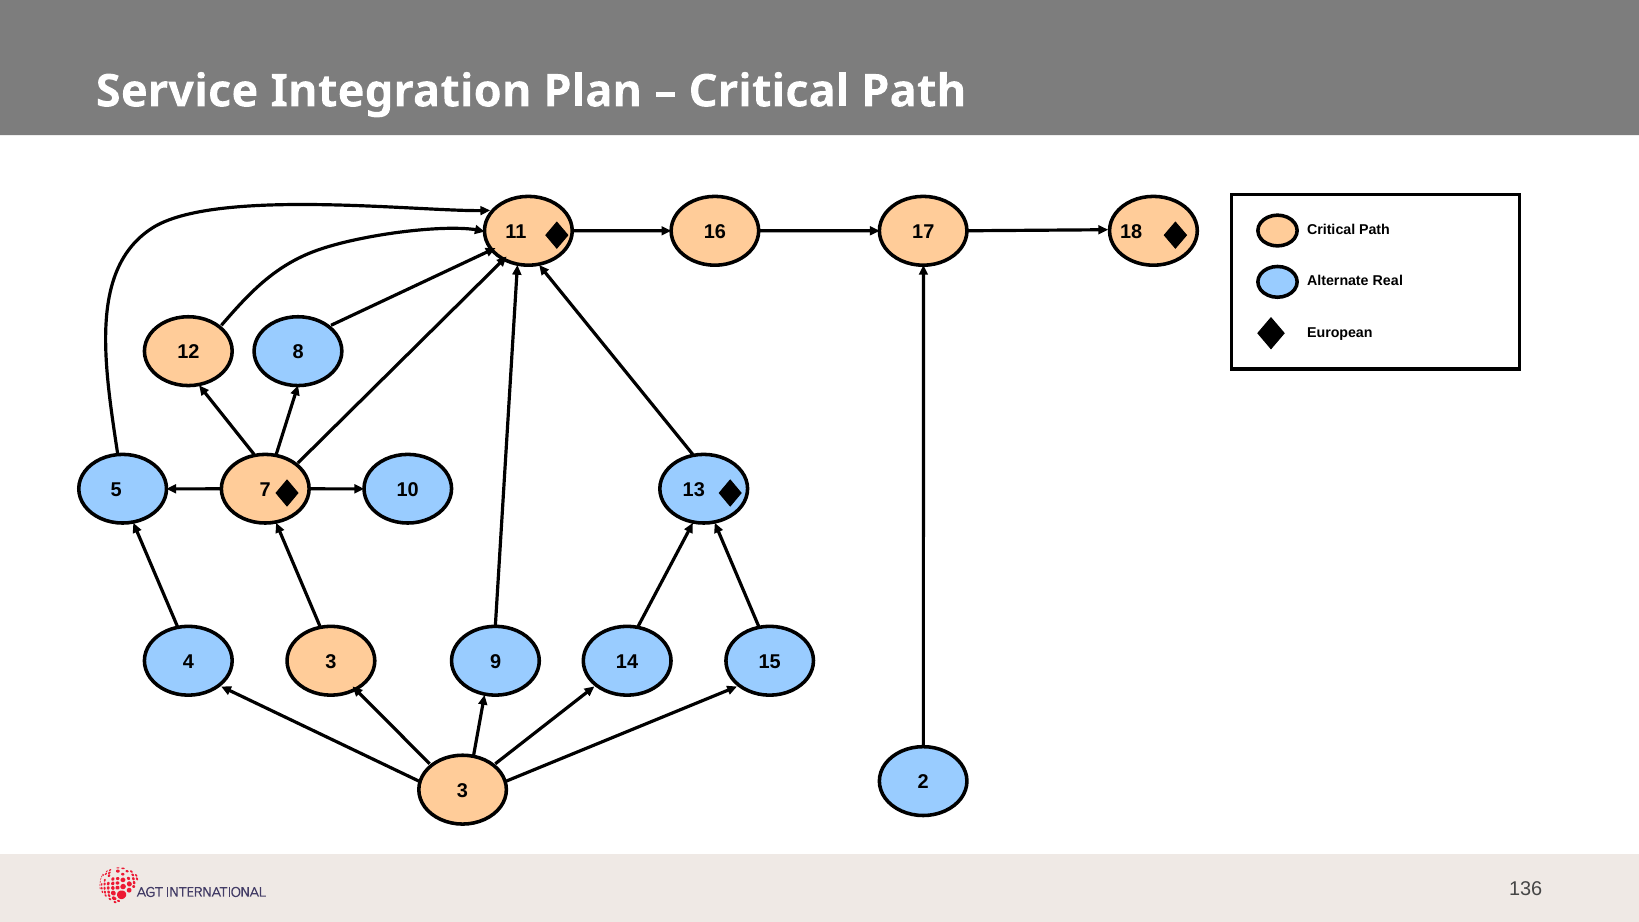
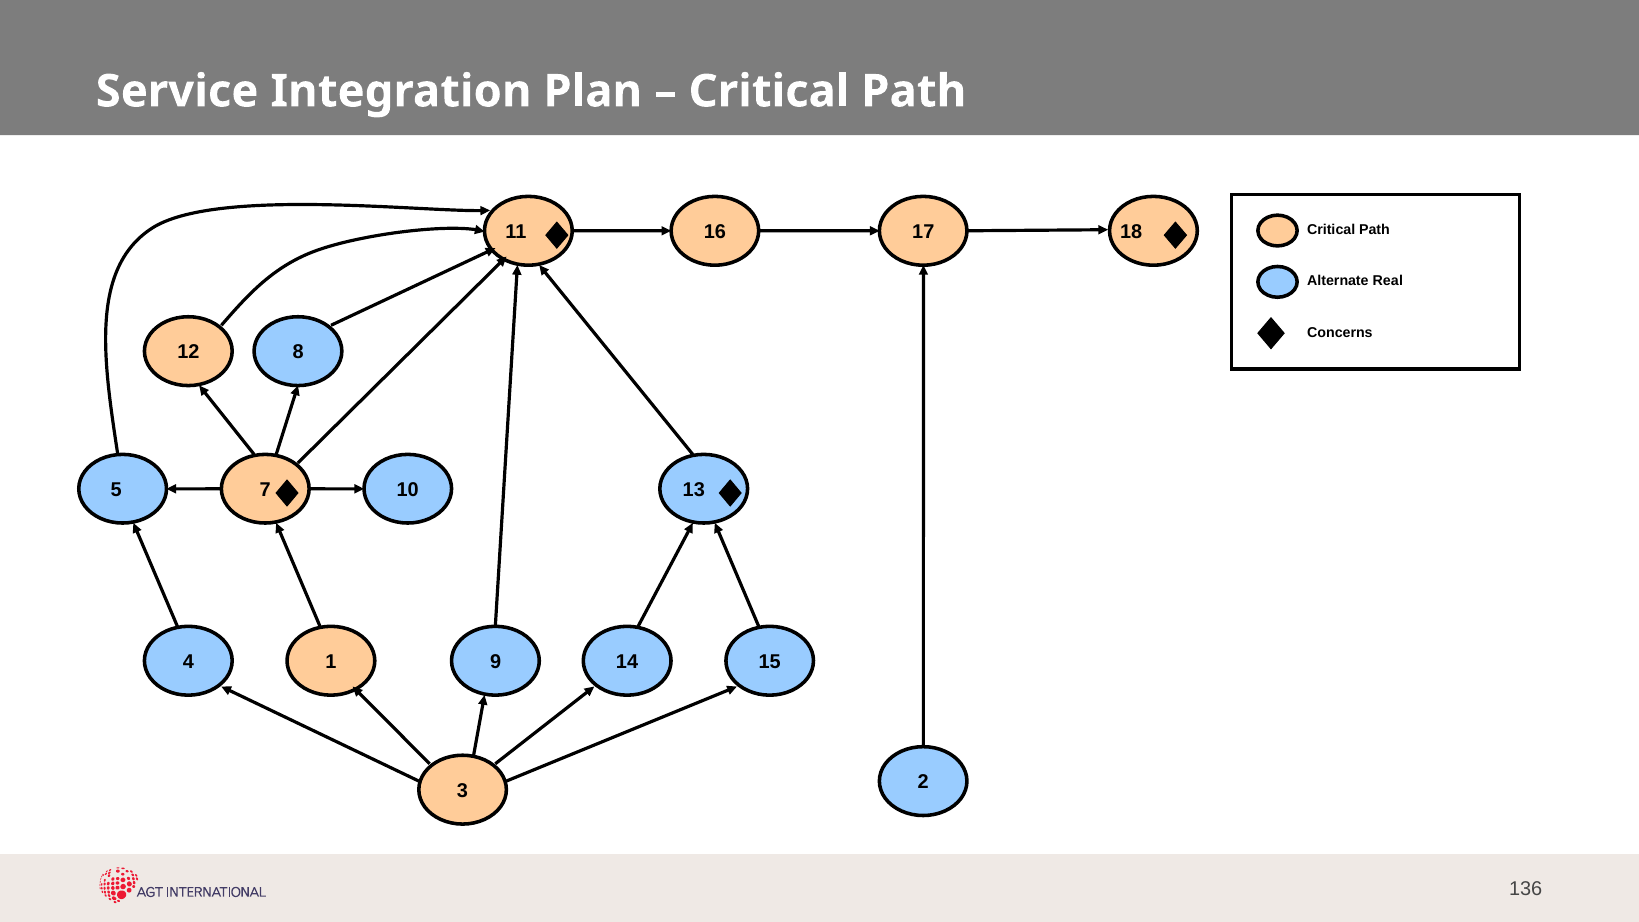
European: European -> Concerns
4 3: 3 -> 1
